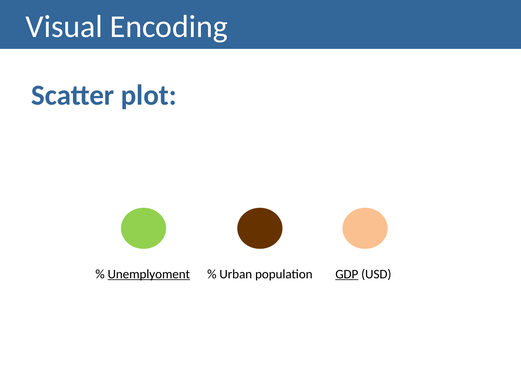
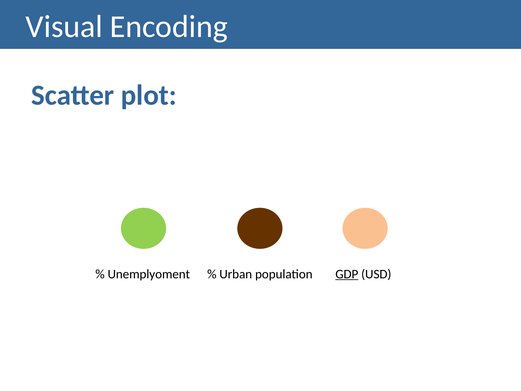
Unemplyoment underline: present -> none
